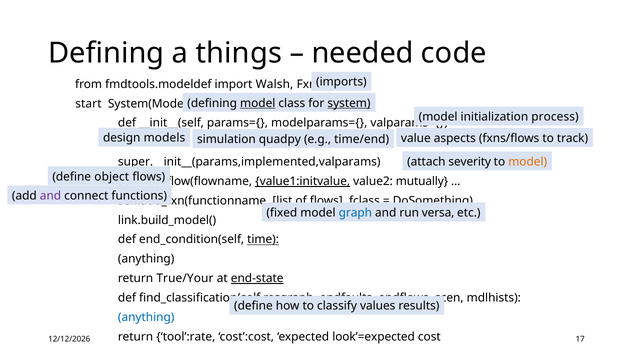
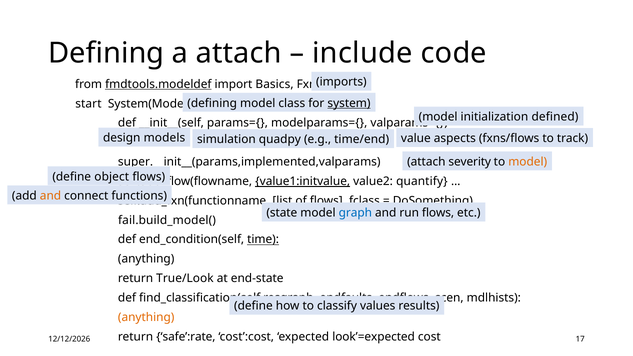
a things: things -> attach
needed: needed -> include
fmdtools.modeldef underline: none -> present
Walsh: Walsh -> Basics
model at (258, 103) underline: present -> none
process: process -> defined
mutually: mutually -> quantify
and at (50, 196) colour: purple -> orange
fixed: fixed -> state
run versa: versa -> flows
link.build_model(: link.build_model( -> fail.build_model(
True/Your: True/Your -> True/Look
end-state underline: present -> none
anything at (146, 317) colour: blue -> orange
tool’:rate: tool’:rate -> safe’:rate
